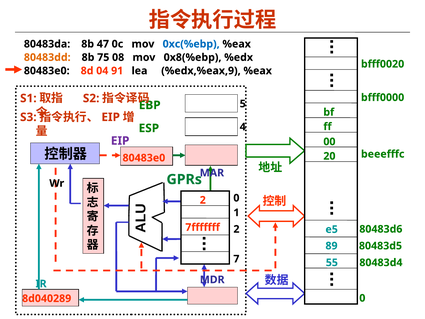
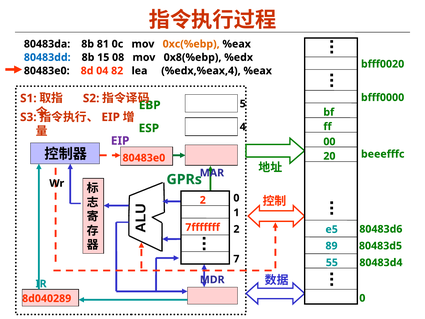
47: 47 -> 81
0xc(%ebp colour: blue -> orange
80483dd colour: orange -> blue
75: 75 -> 15
91: 91 -> 82
%edx,%eax,9: %edx,%eax,9 -> %edx,%eax,4
